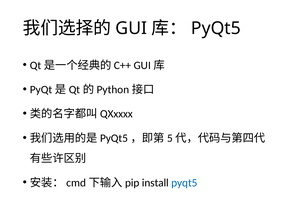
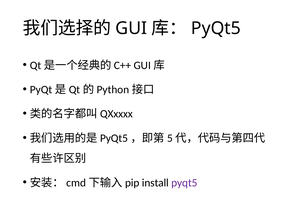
pyqt5 at (184, 182) colour: blue -> purple
